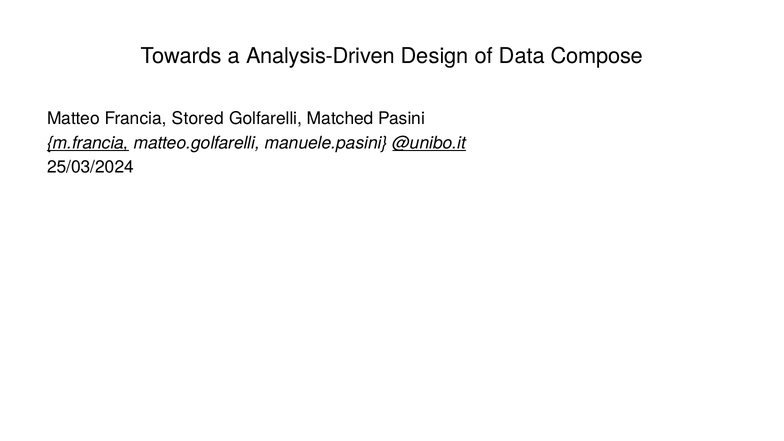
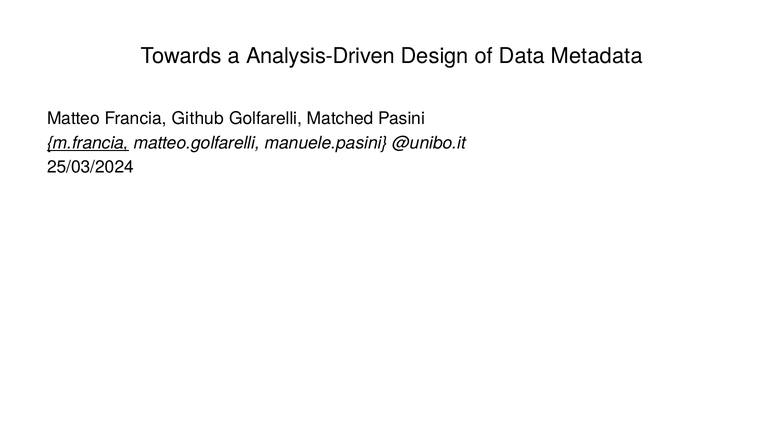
Compose: Compose -> Metadata
Stored: Stored -> Github
@unibo.it underline: present -> none
